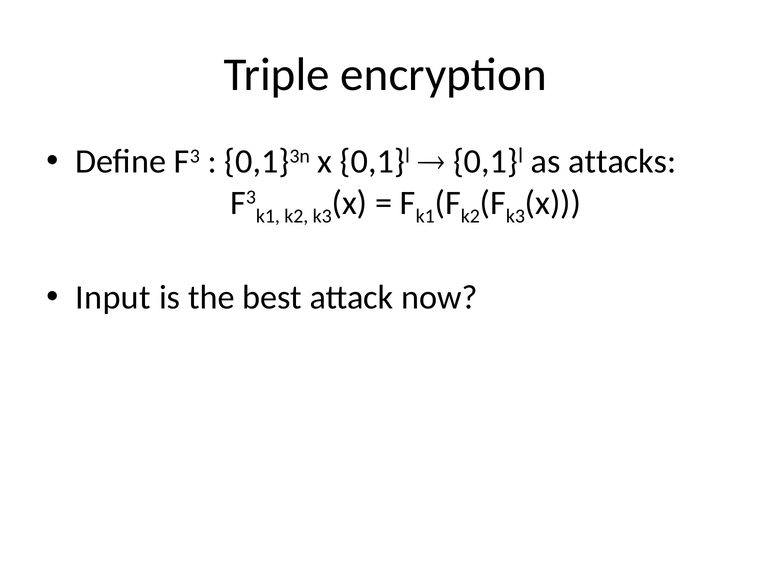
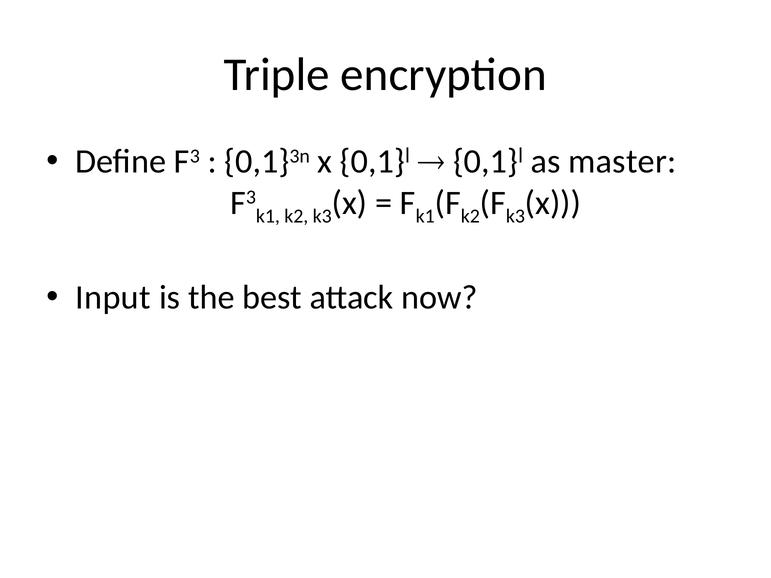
attacks: attacks -> master
